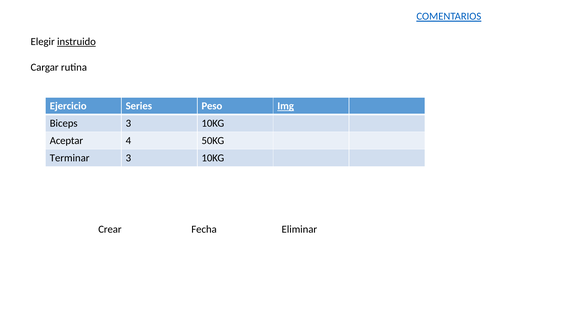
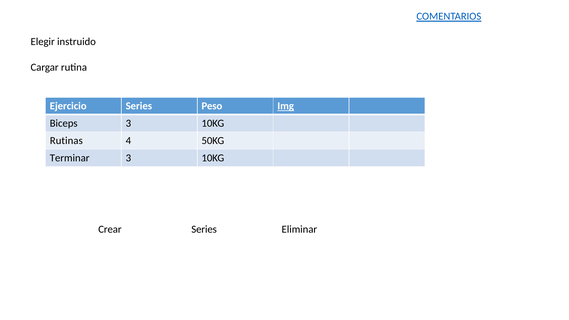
instruido underline: present -> none
Aceptar: Aceptar -> Rutinas
Crear Fecha: Fecha -> Series
